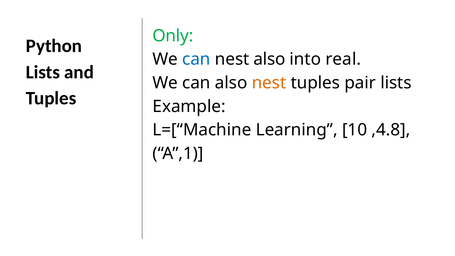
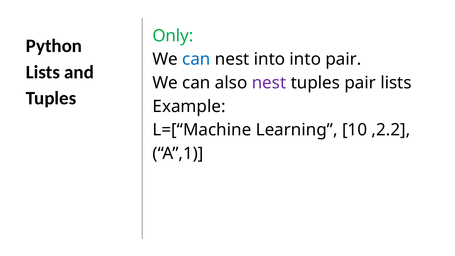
nest also: also -> into
into real: real -> pair
nest at (269, 83) colour: orange -> purple
,4.8: ,4.8 -> ,2.2
